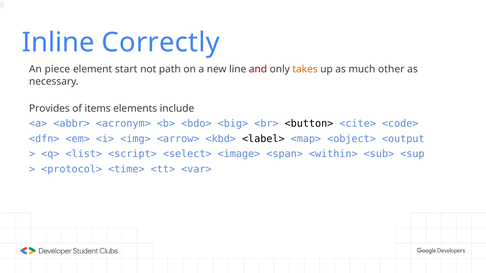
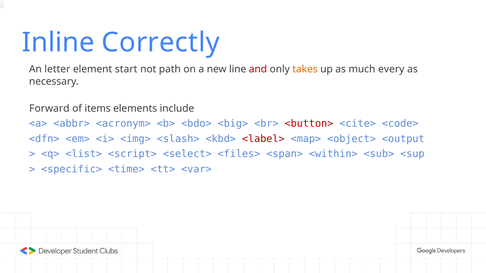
piece: piece -> letter
other: other -> every
Provides: Provides -> Forward
<button> colour: black -> red
<arrow>: <arrow> -> <slash>
<label> colour: black -> red
<image>: <image> -> <files>
<protocol>: <protocol> -> <specific>
